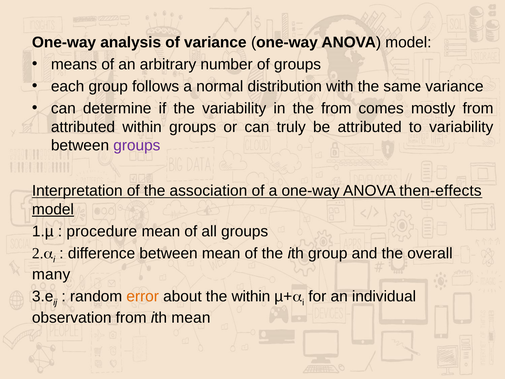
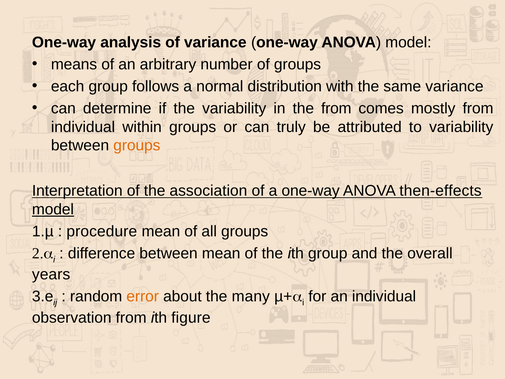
attributed at (83, 127): attributed -> individual
groups at (137, 145) colour: purple -> orange
many: many -> years
the within: within -> many
ith mean: mean -> figure
